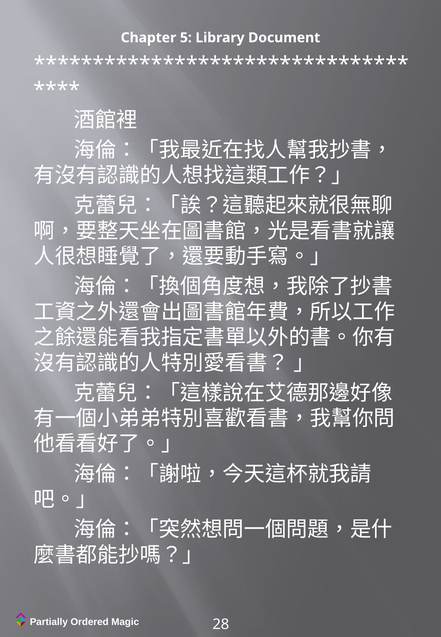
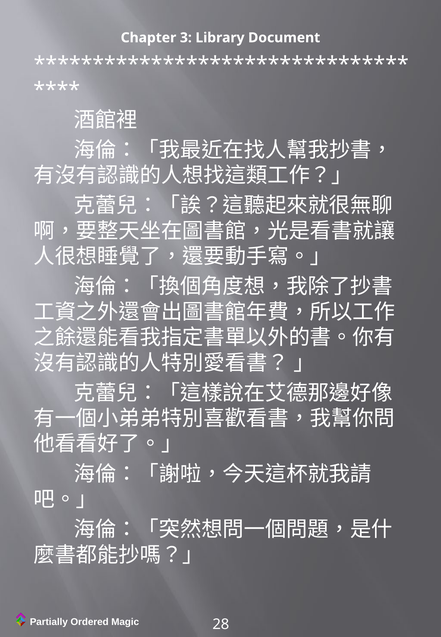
5: 5 -> 3
